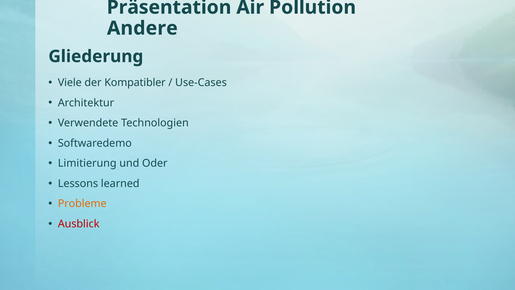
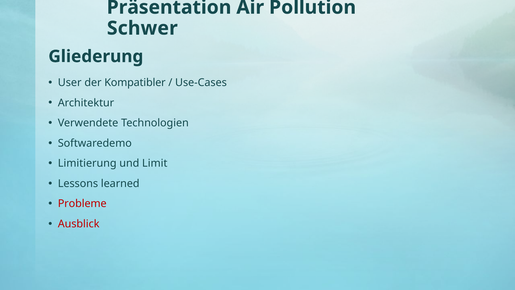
Andere: Andere -> Schwer
Viele: Viele -> User
Oder: Oder -> Limit
Probleme colour: orange -> red
